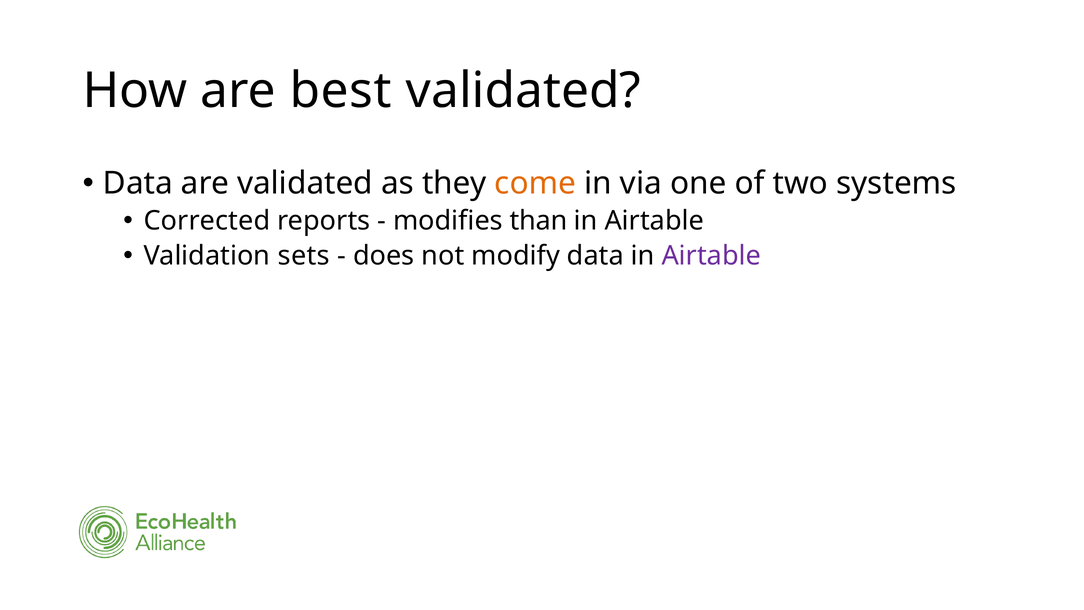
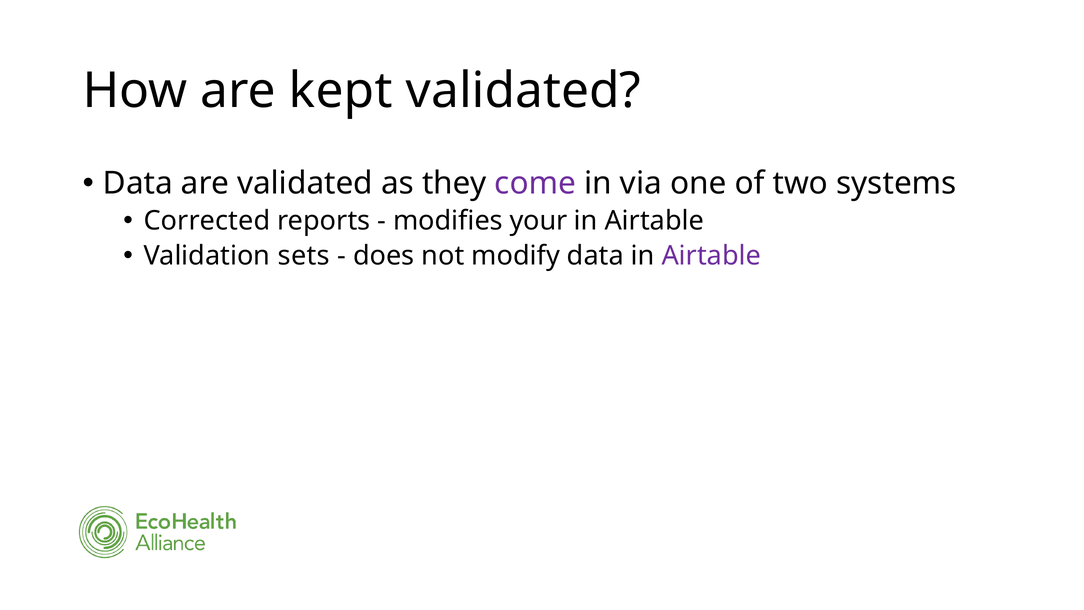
best: best -> kept
come colour: orange -> purple
than: than -> your
